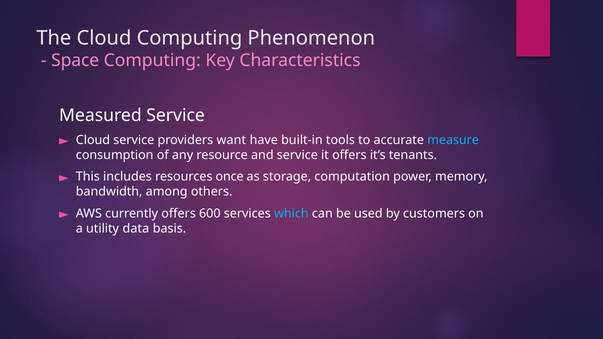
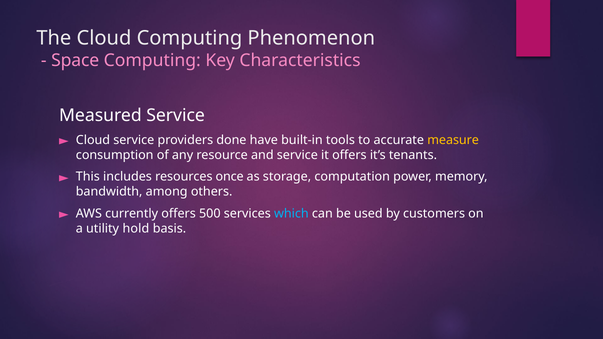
want: want -> done
measure colour: light blue -> yellow
600: 600 -> 500
data: data -> hold
